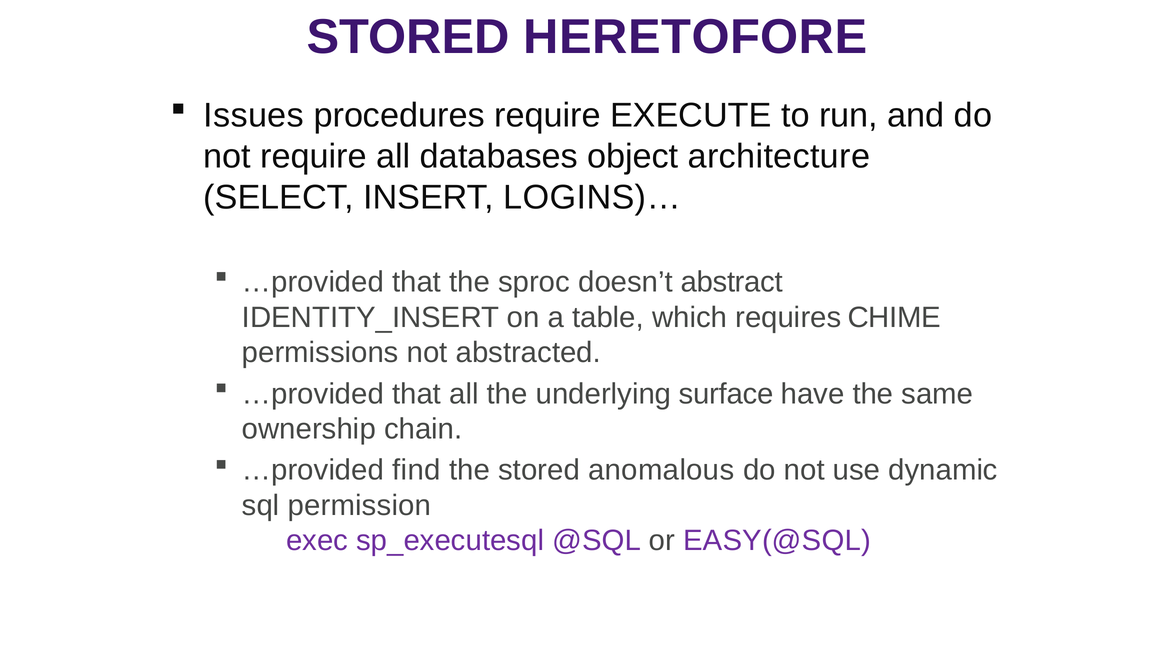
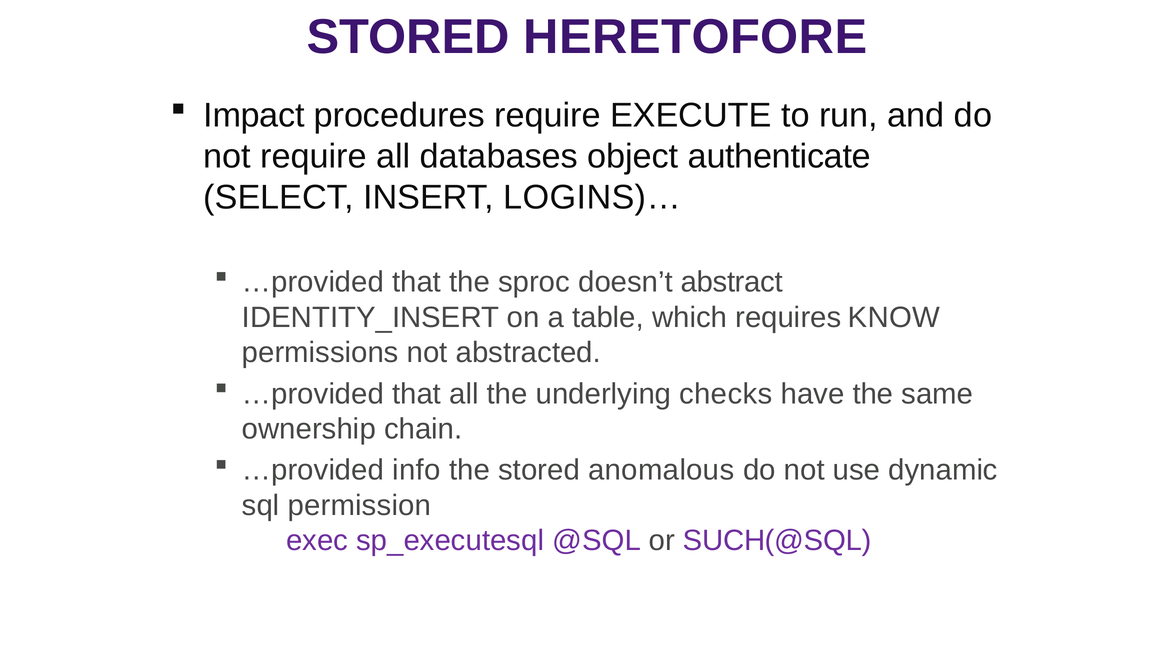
Issues: Issues -> Impact
architecture: architecture -> authenticate
CHIME: CHIME -> KNOW
surface: surface -> checks
find: find -> info
EASY(@SQL: EASY(@SQL -> SUCH(@SQL
